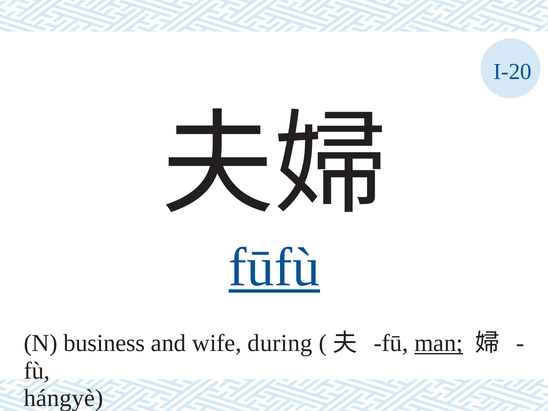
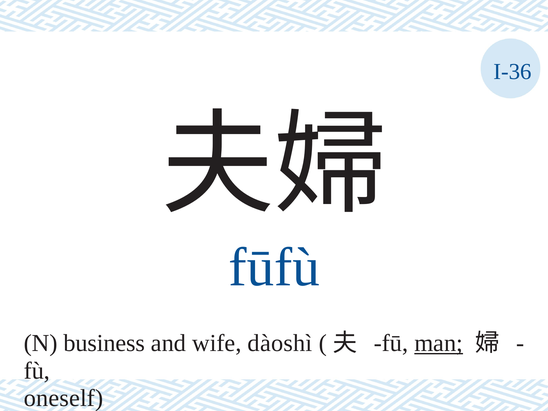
I-20: I-20 -> I-36
fūfù underline: present -> none
during: during -> dàoshì
hángyè: hángyè -> oneself
